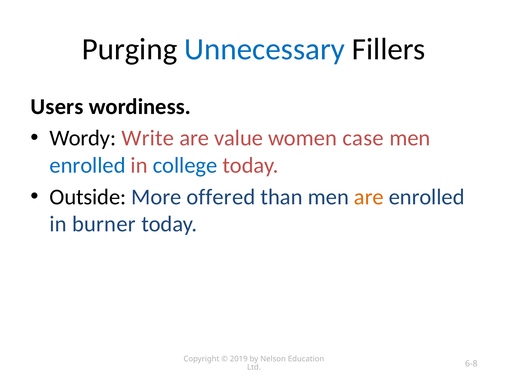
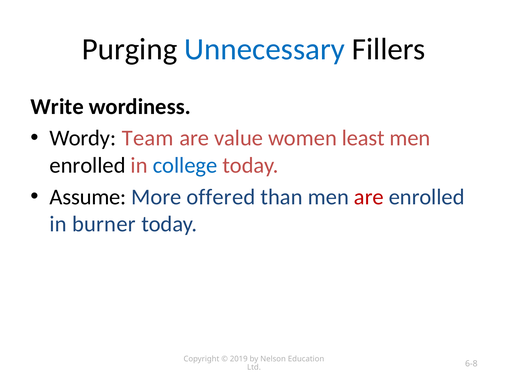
Users: Users -> Write
Write: Write -> Team
case: case -> least
enrolled at (88, 165) colour: blue -> black
Outside: Outside -> Assume
are at (369, 197) colour: orange -> red
